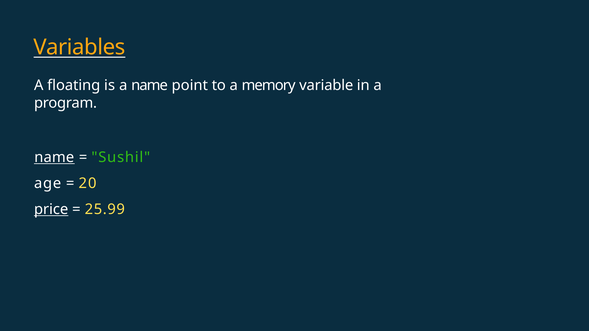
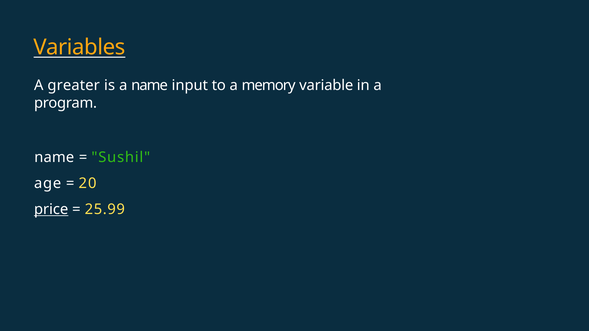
floating: floating -> greater
point: point -> input
name at (54, 158) underline: present -> none
